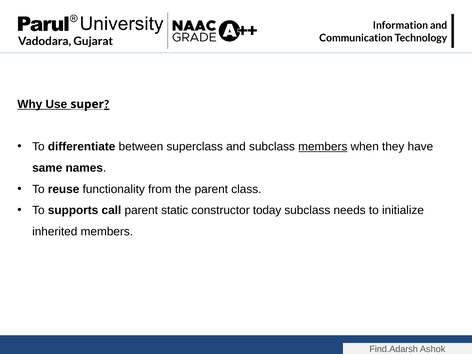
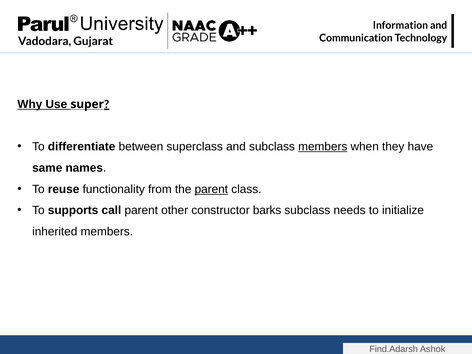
parent at (211, 189) underline: none -> present
static: static -> other
today: today -> barks
